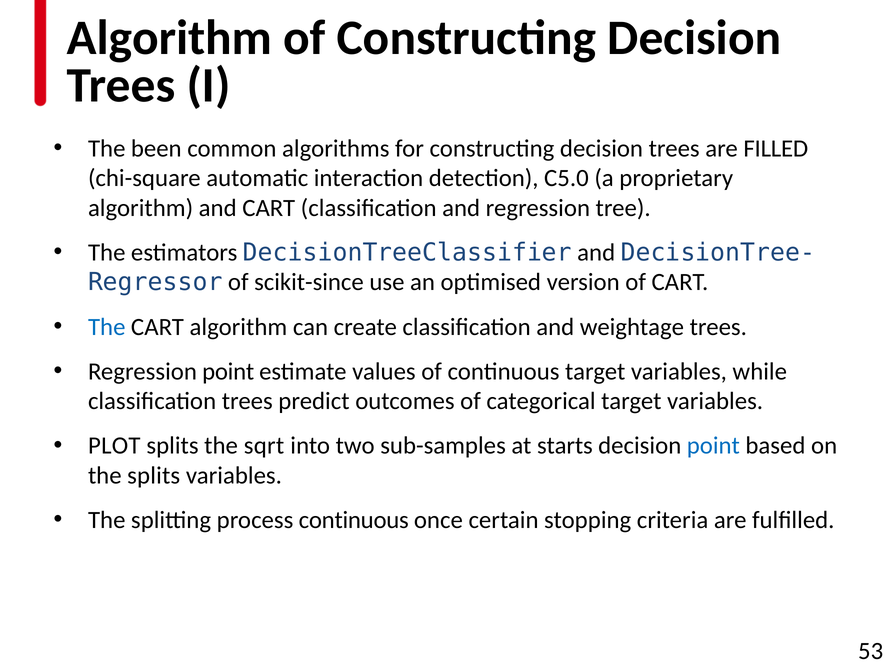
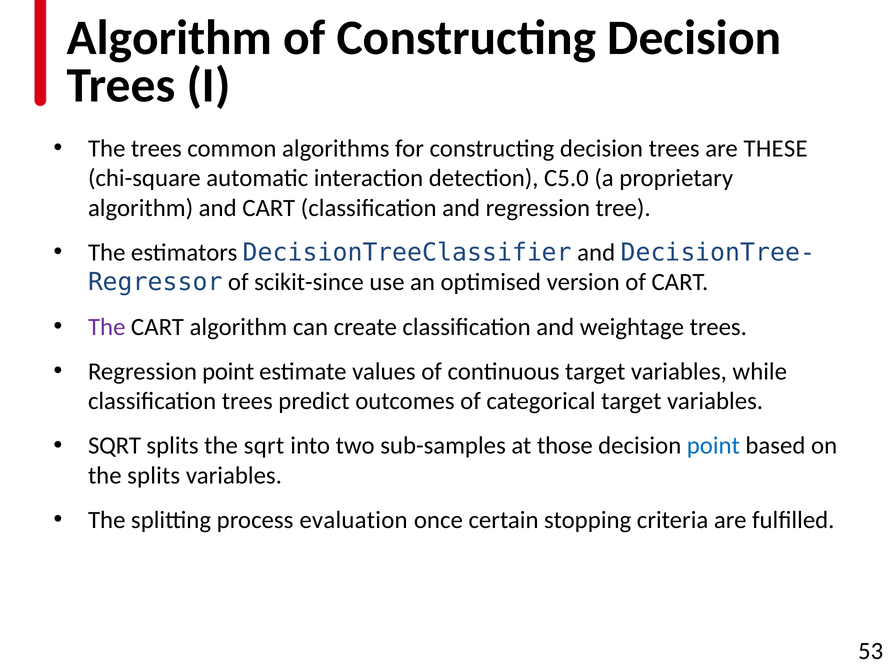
The been: been -> trees
FILLED: FILLED -> THESE
The at (107, 327) colour: blue -> purple
PLOT at (114, 446): PLOT -> SQRT
starts: starts -> those
process continuous: continuous -> evaluation
